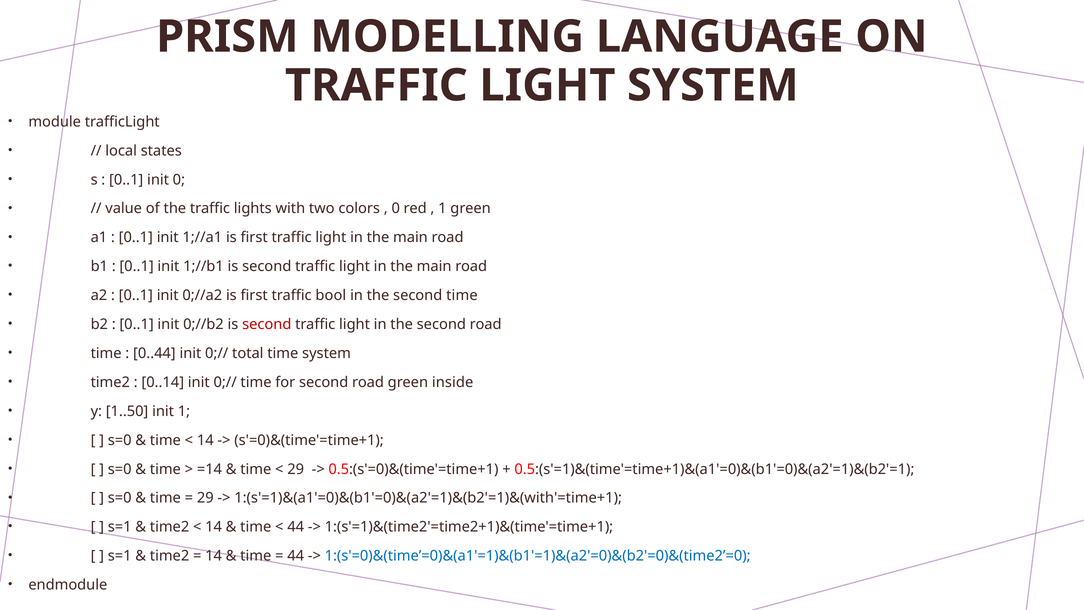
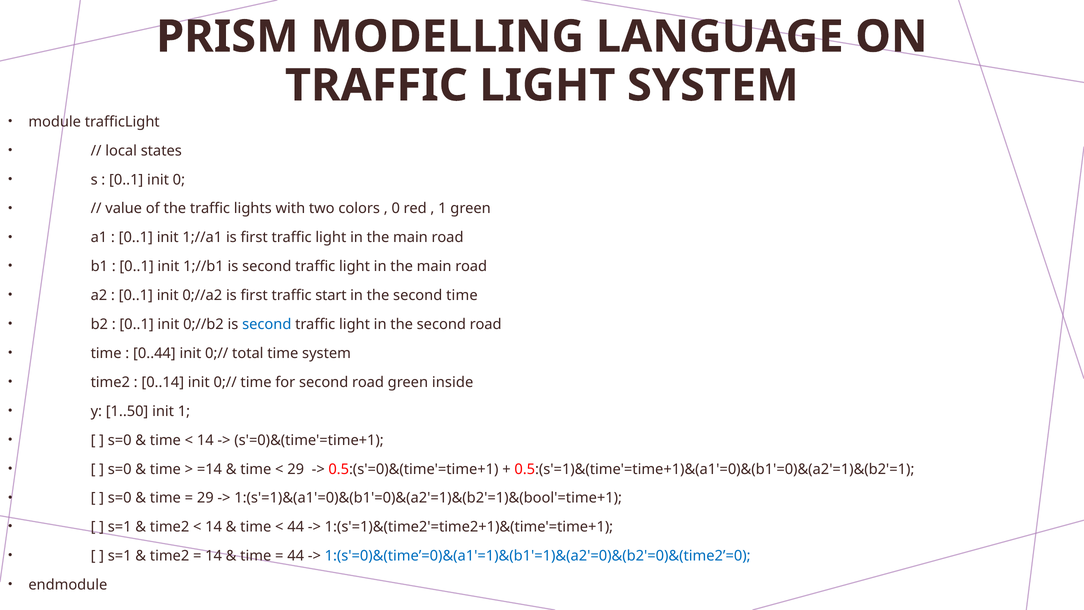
bool: bool -> start
second at (267, 324) colour: red -> blue
1:(s'=1)&(a1'=0)&(b1'=0)&(a2'=1)&(b2'=1)&(with'=time+1: 1:(s'=1)&(a1'=0)&(b1'=0)&(a2'=1)&(b2'=1)&(with'=time+1 -> 1:(s'=1)&(a1'=0)&(b1'=0)&(a2'=1)&(b2'=1)&(bool'=time+1
